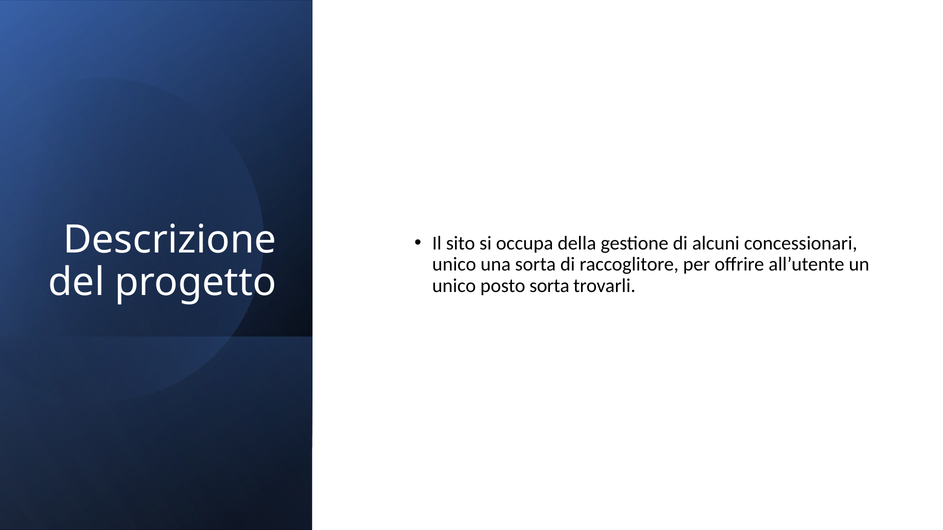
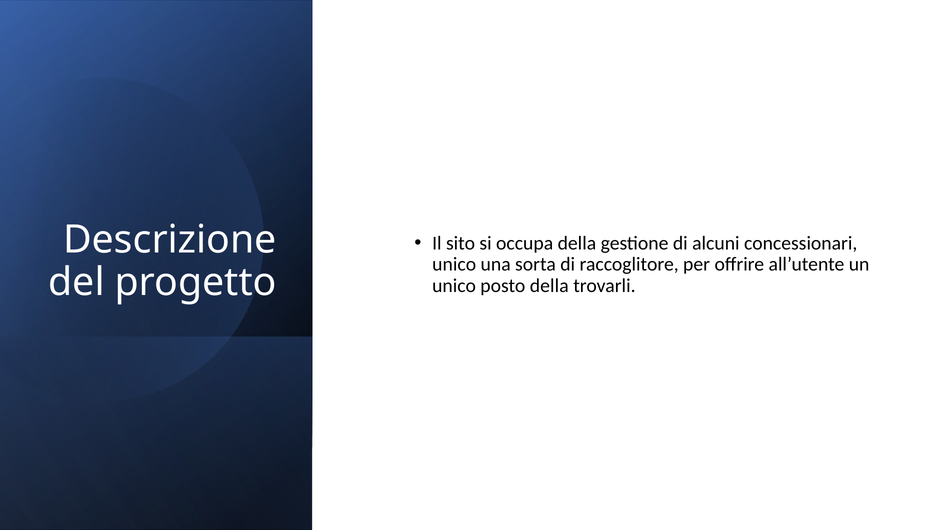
posto sorta: sorta -> della
